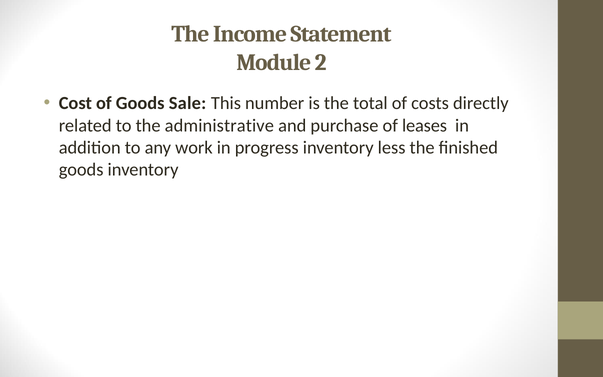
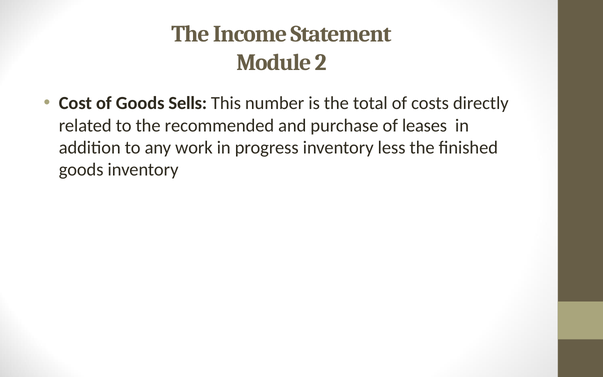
Sale: Sale -> Sells
administrative: administrative -> recommended
